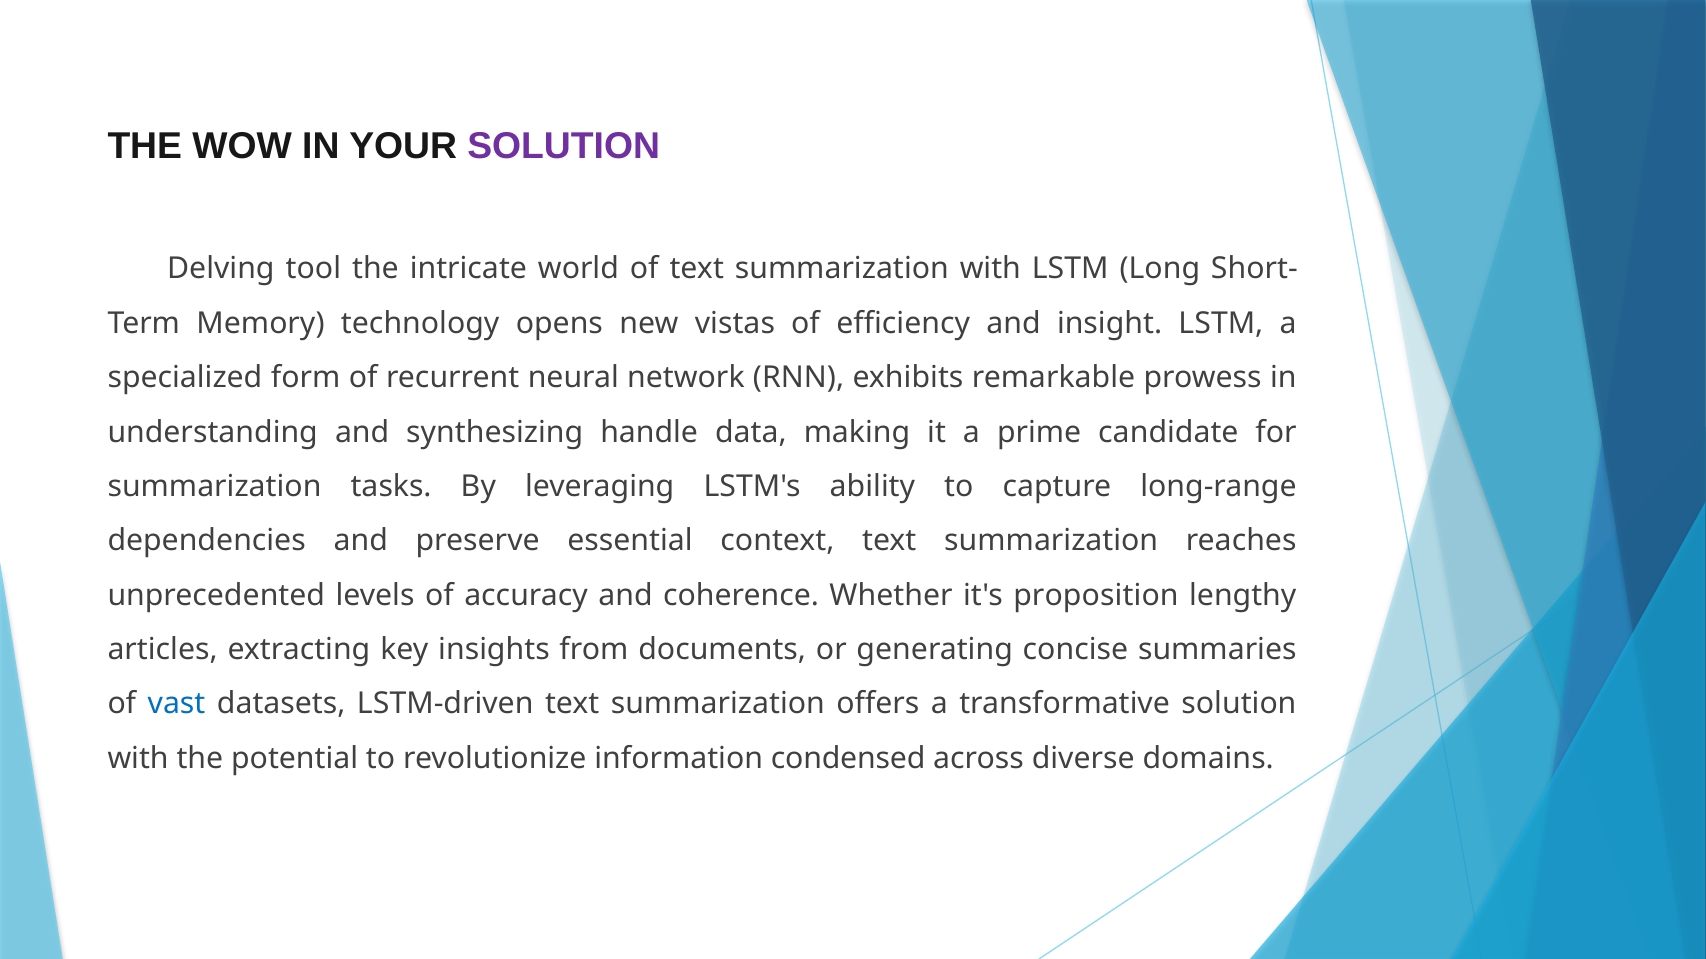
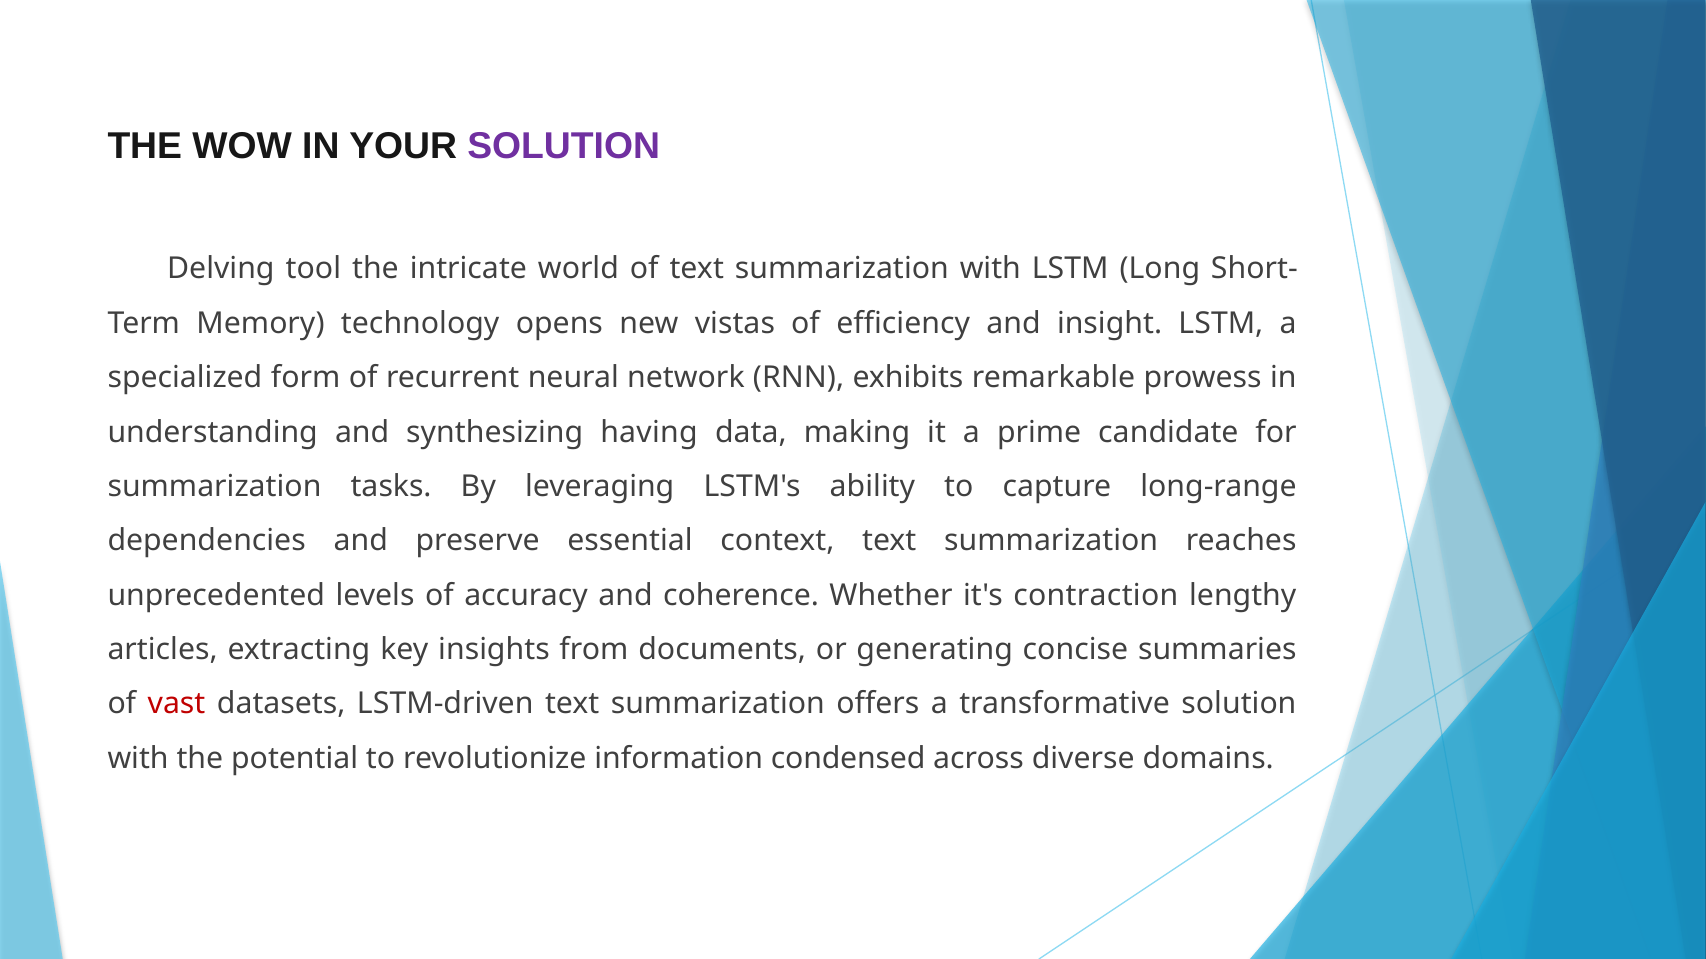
handle: handle -> having
proposition: proposition -> contraction
vast colour: blue -> red
